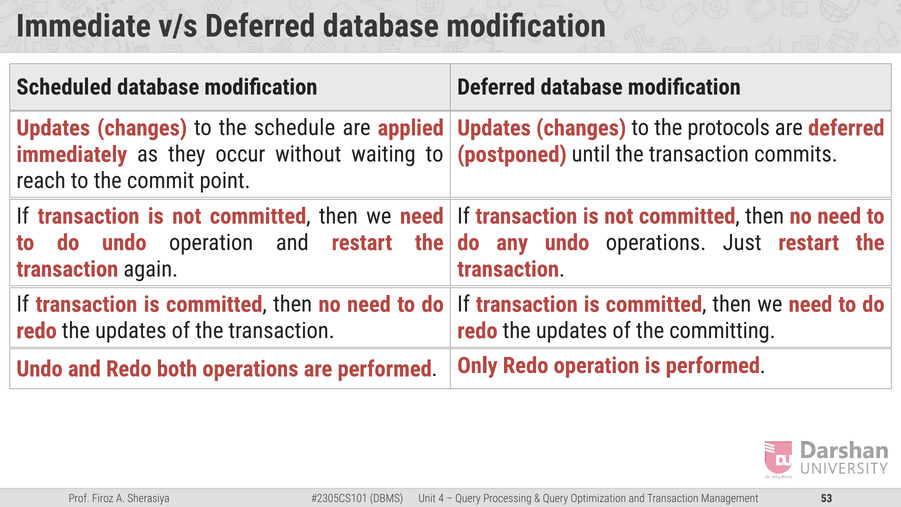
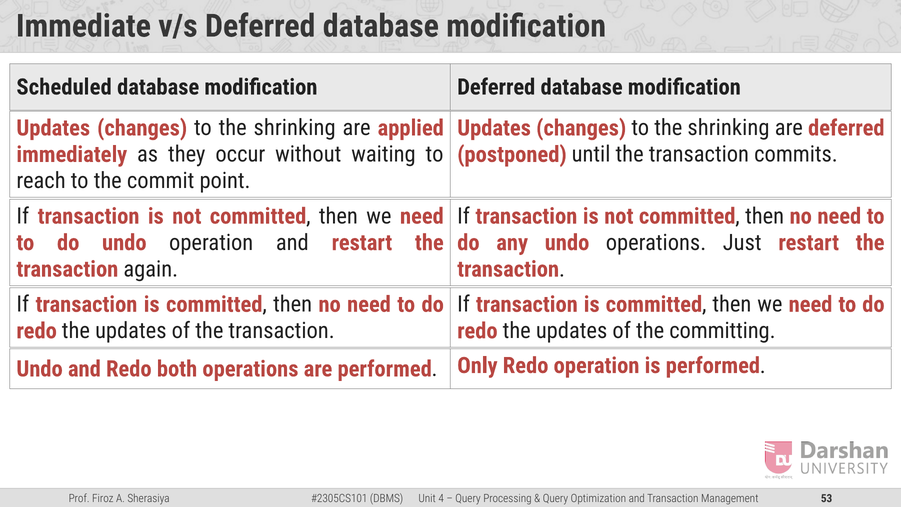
schedule at (295, 128): schedule -> shrinking
protocols at (729, 128): protocols -> shrinking
